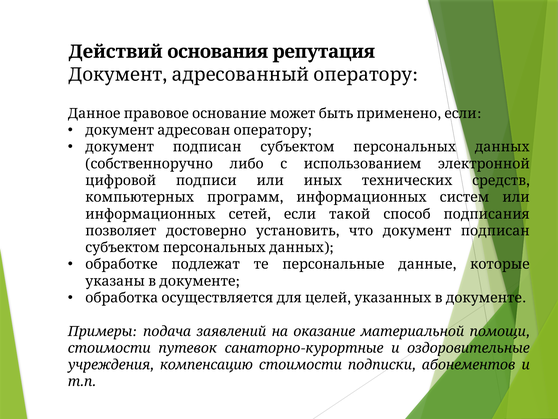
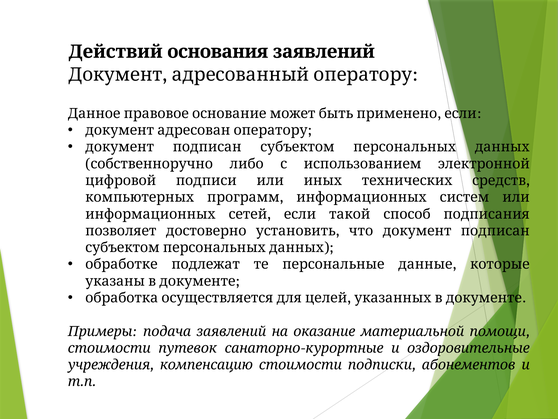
основания репутация: репутация -> заявлений
